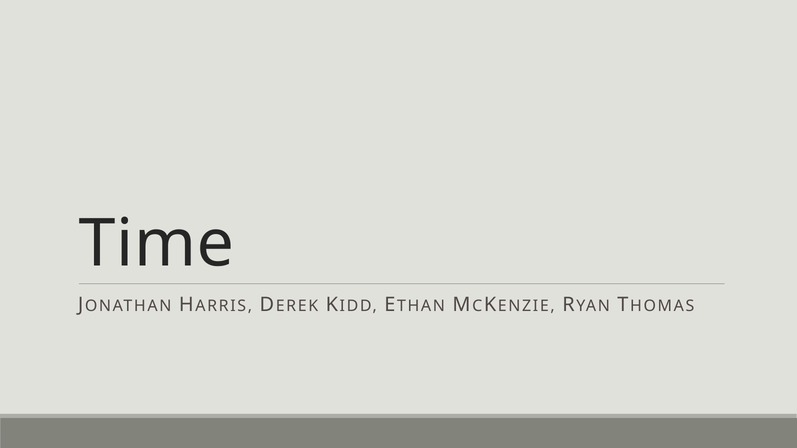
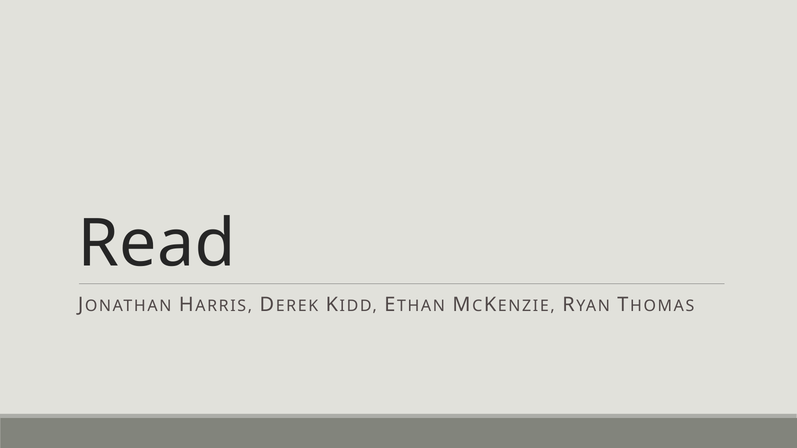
Time: Time -> Read
